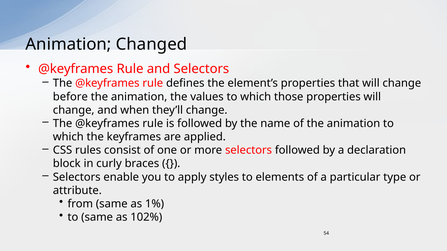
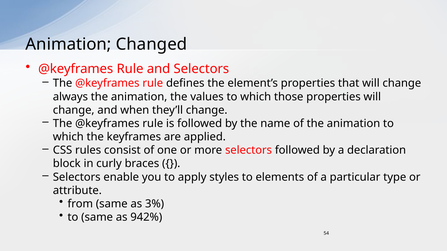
before: before -> always
1%: 1% -> 3%
102%: 102% -> 942%
